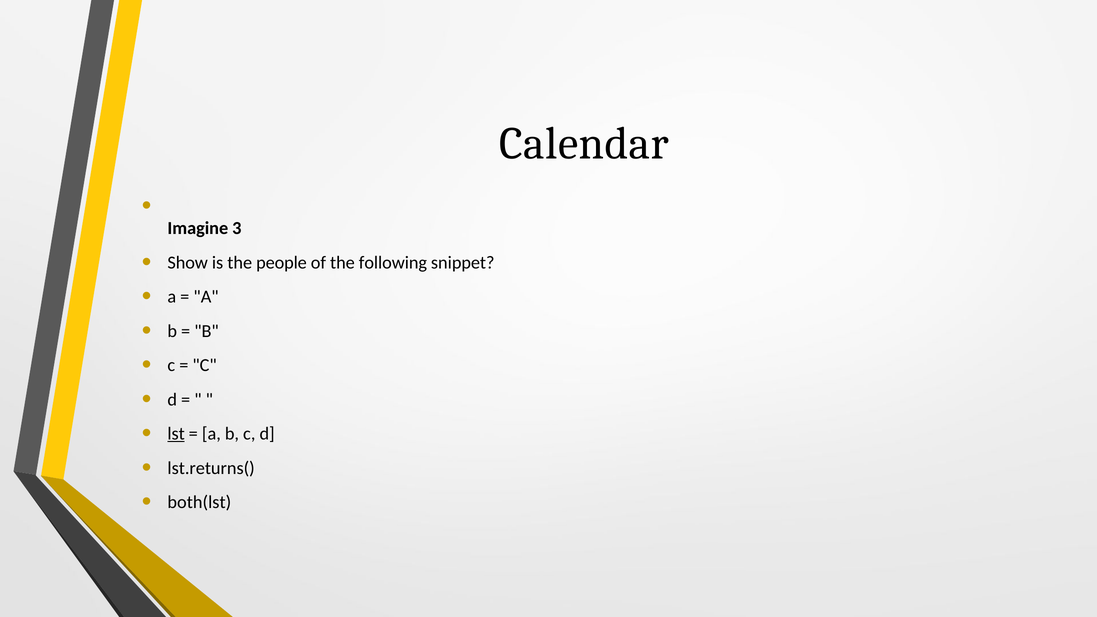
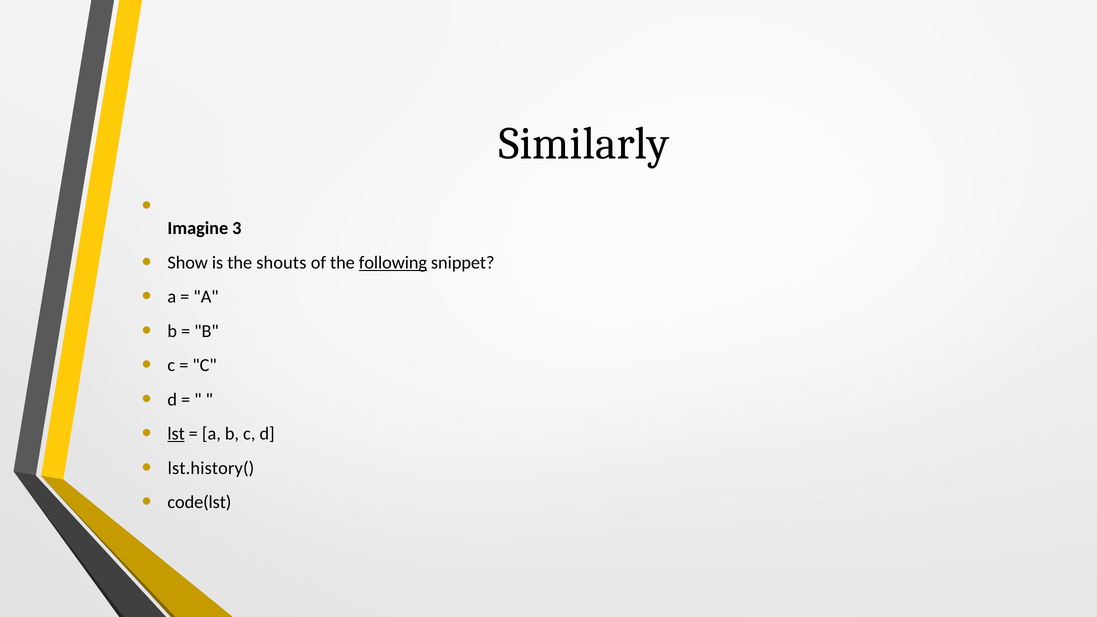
Calendar: Calendar -> Similarly
people: people -> shouts
following underline: none -> present
lst.returns(: lst.returns( -> lst.history(
both(lst: both(lst -> code(lst
